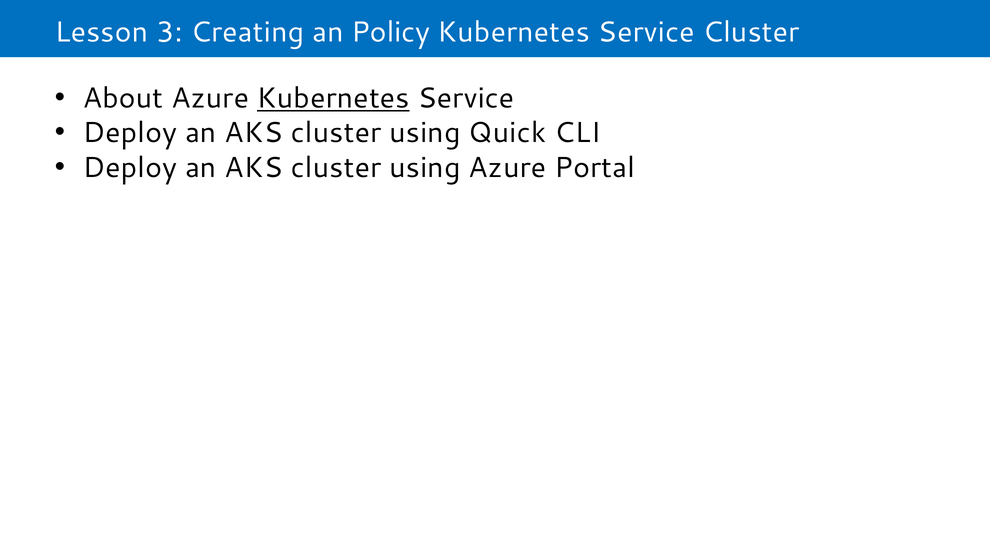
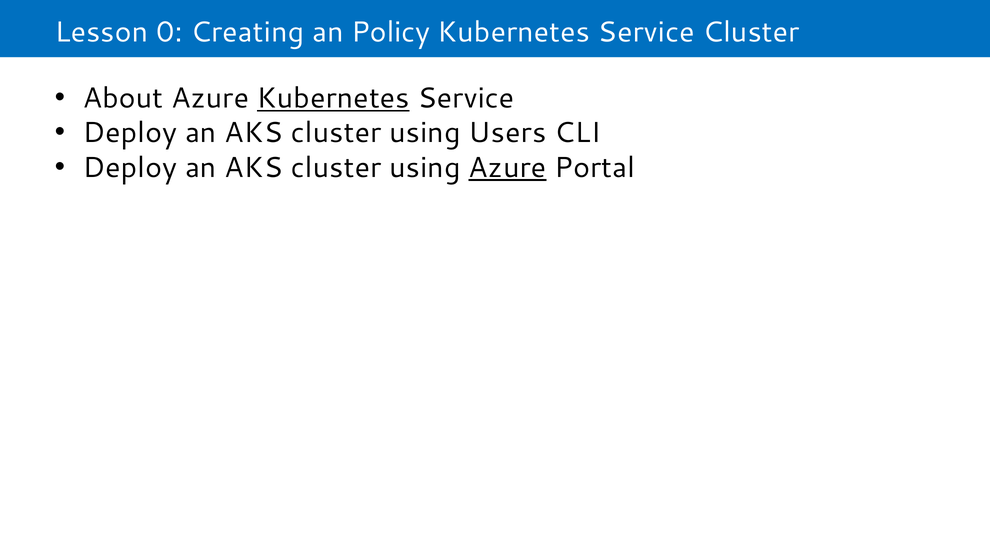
3: 3 -> 0
Quick: Quick -> Users
Azure at (507, 168) underline: none -> present
